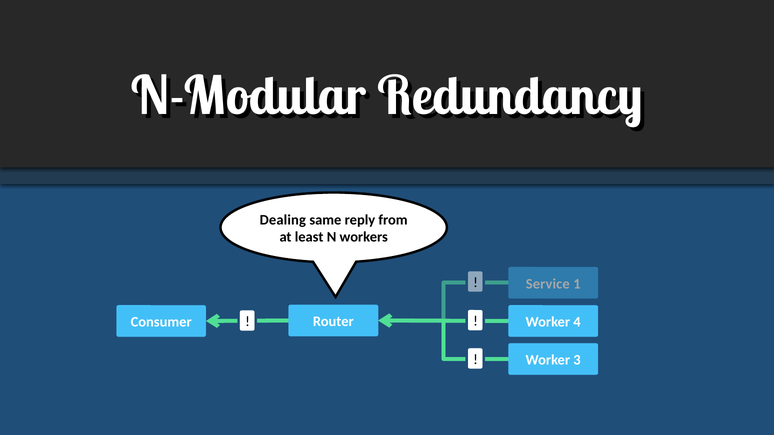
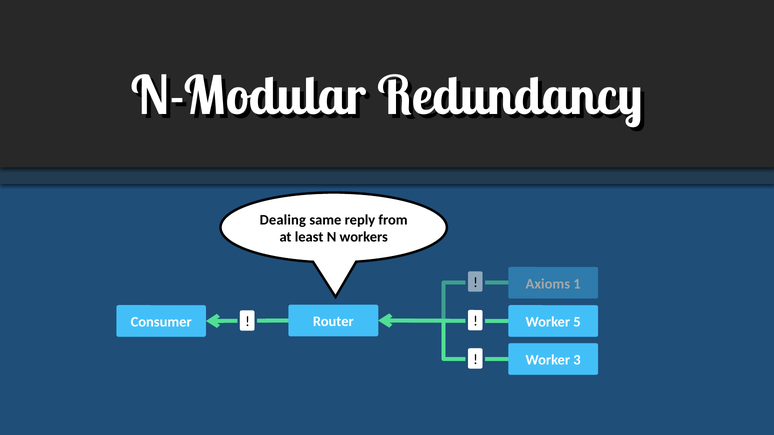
Service: Service -> Axioms
4: 4 -> 5
